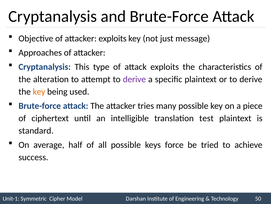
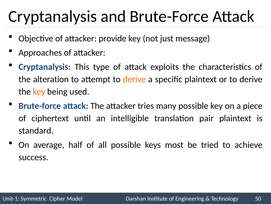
attacker exploits: exploits -> provide
derive at (134, 79) colour: purple -> orange
test: test -> pair
force: force -> most
